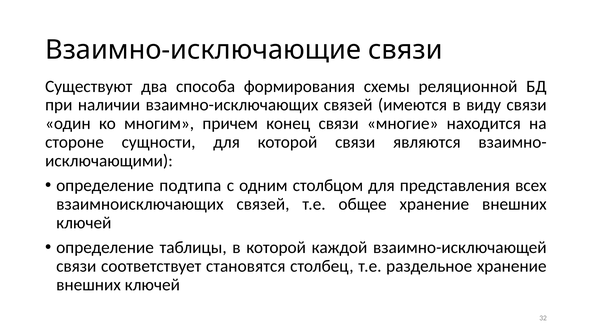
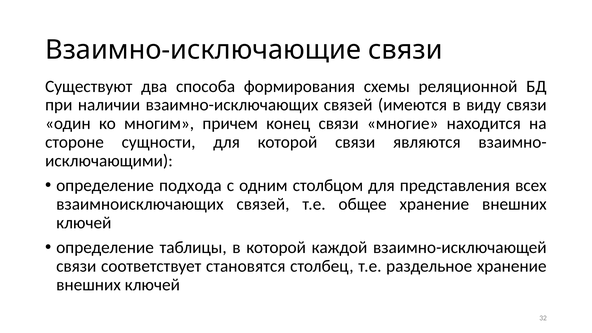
подтипа: подтипа -> подхода
